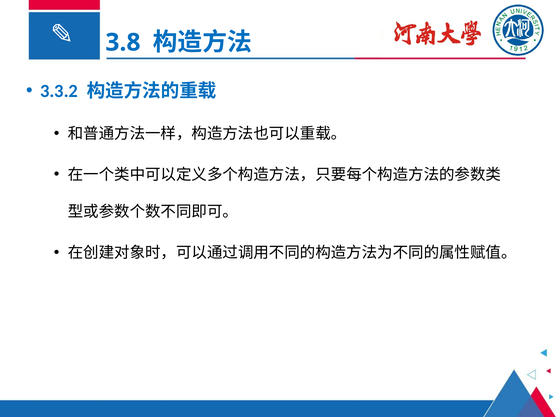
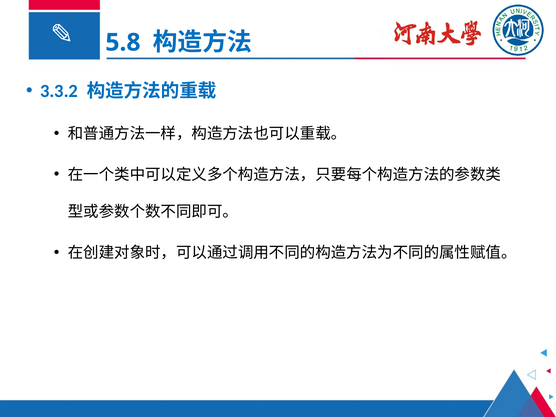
3.8: 3.8 -> 5.8
